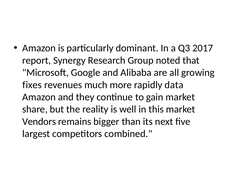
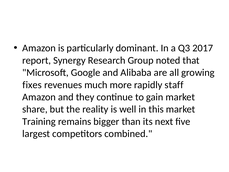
data: data -> staff
Vendors: Vendors -> Training
